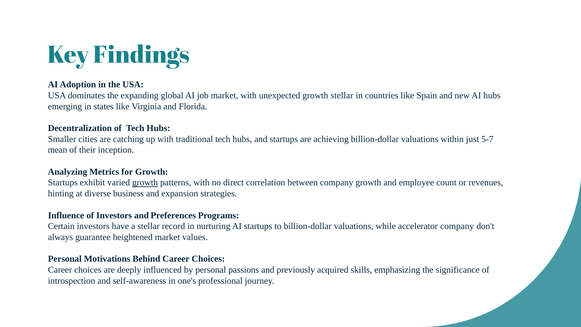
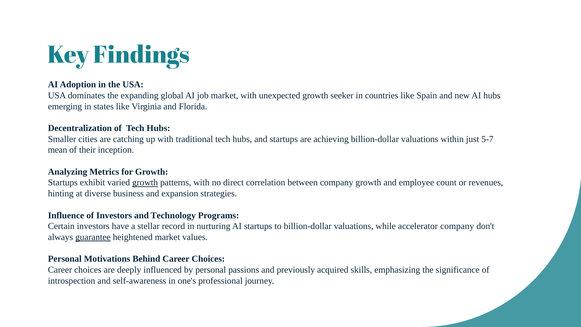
growth stellar: stellar -> seeker
Preferences: Preferences -> Technology
guarantee underline: none -> present
